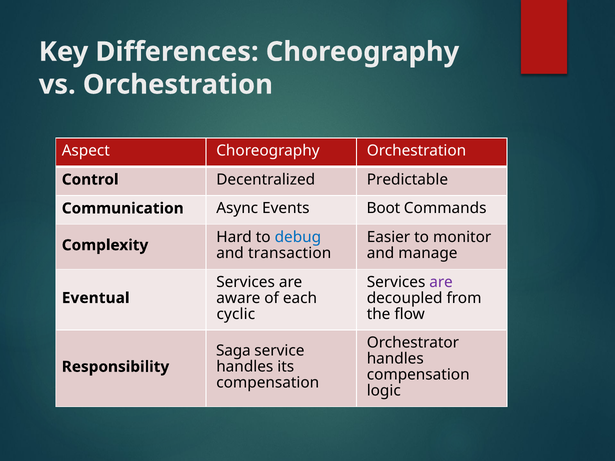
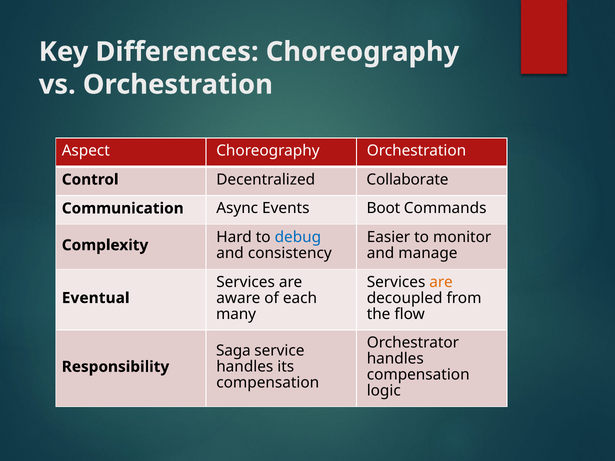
Predictable: Predictable -> Collaborate
transaction: transaction -> consistency
are at (441, 282) colour: purple -> orange
cyclic: cyclic -> many
